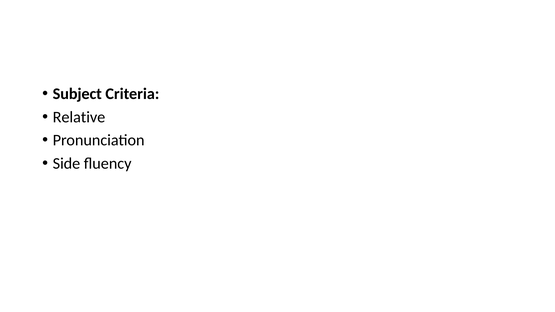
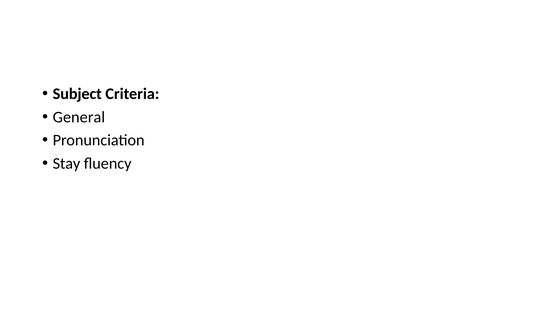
Relative: Relative -> General
Side: Side -> Stay
